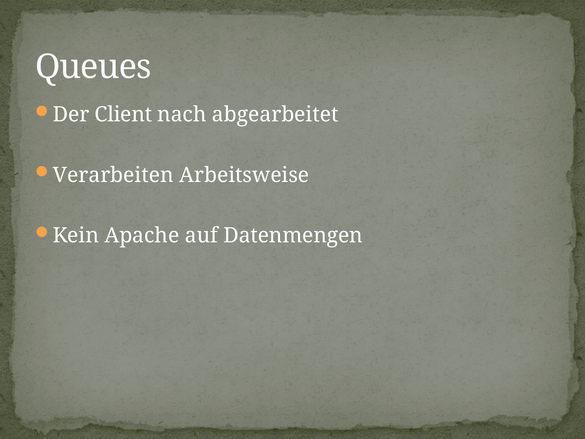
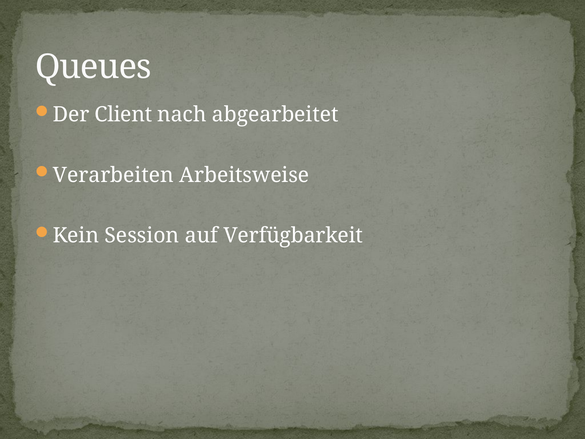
Apache: Apache -> Session
Datenmengen: Datenmengen -> Verfügbarkeit
